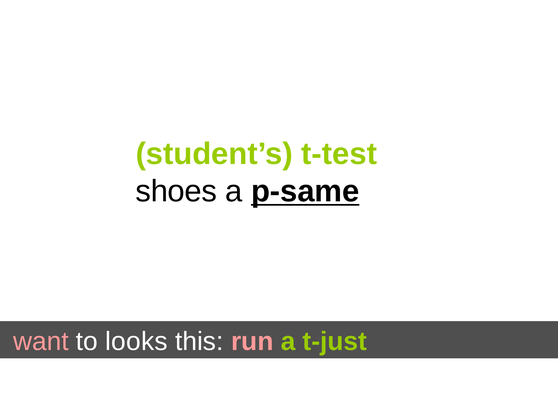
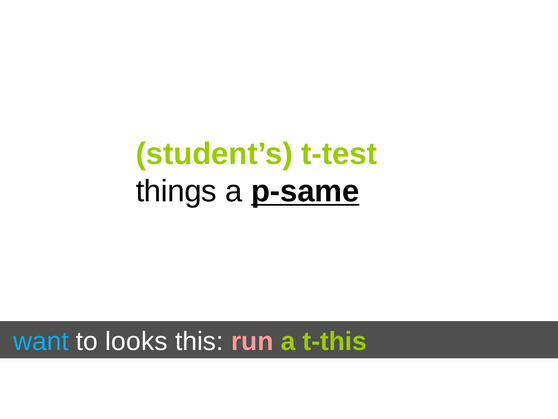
shoes: shoes -> things
want colour: pink -> light blue
t-just: t-just -> t-this
